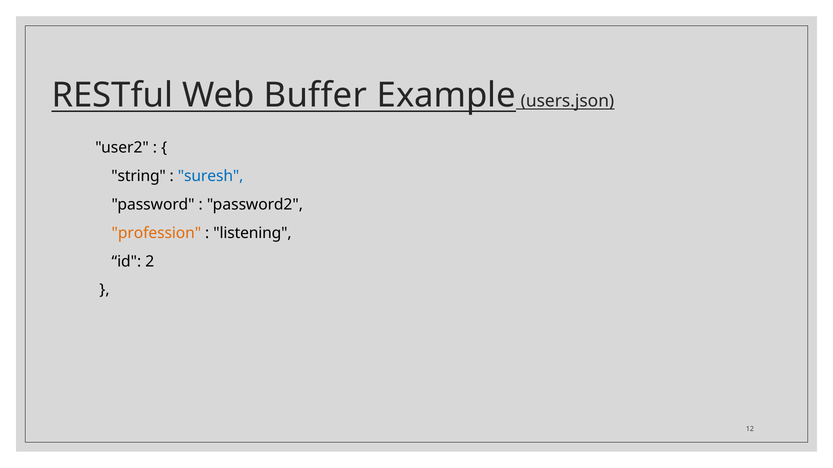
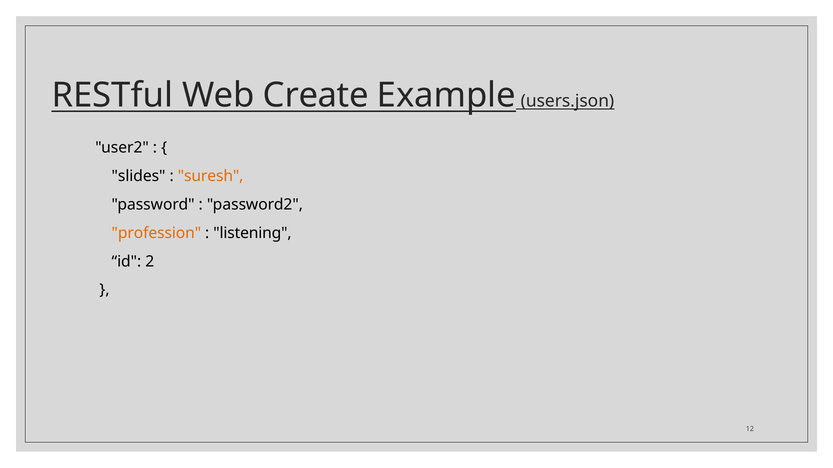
Buffer: Buffer -> Create
string: string -> slides
suresh colour: blue -> orange
